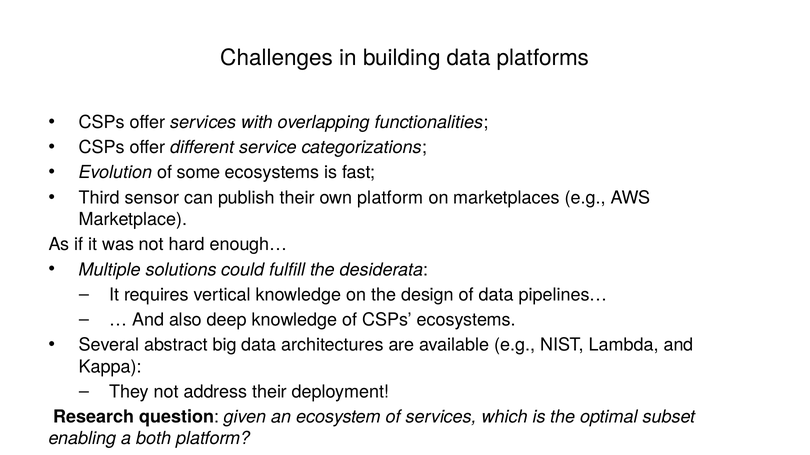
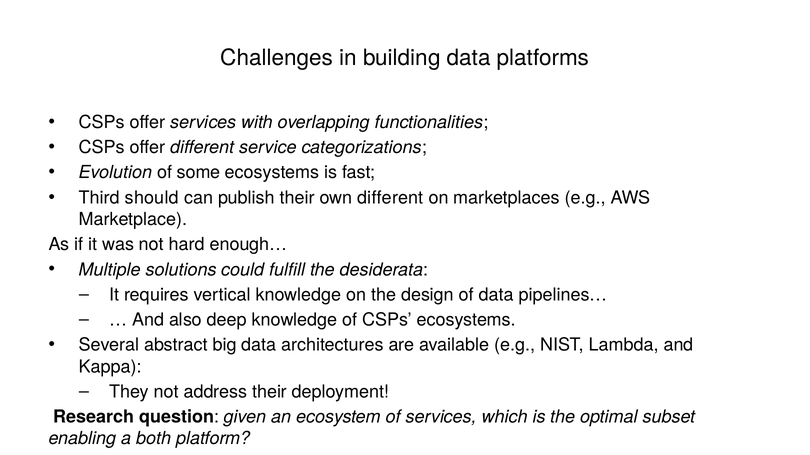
sensor: sensor -> should
own platform: platform -> different
